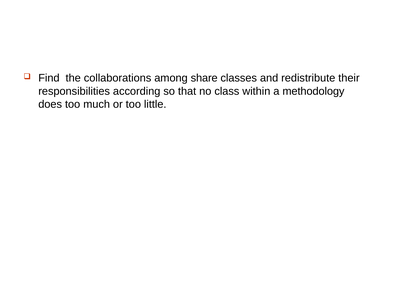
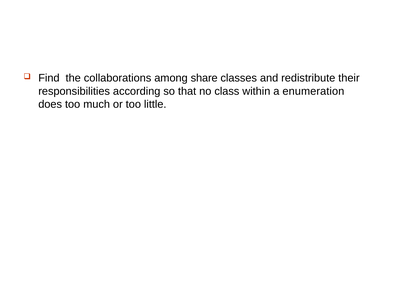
methodology: methodology -> enumeration
